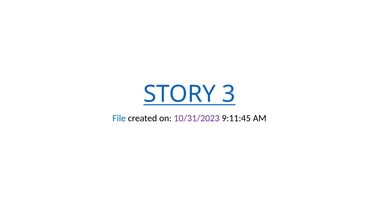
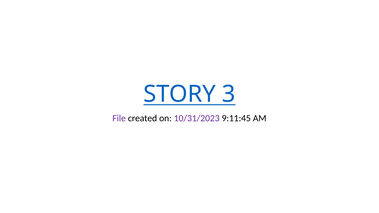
File colour: blue -> purple
